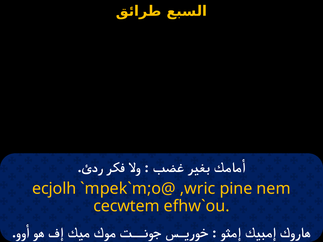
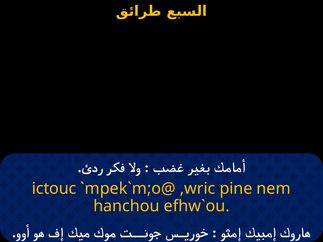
ecjolh: ecjolh -> ictouc
cecwtem: cecwtem -> hanchou
